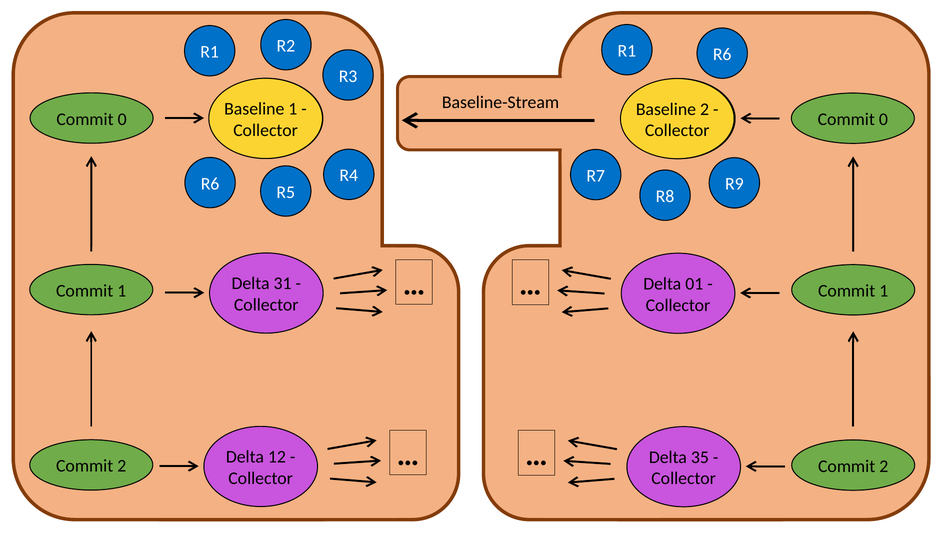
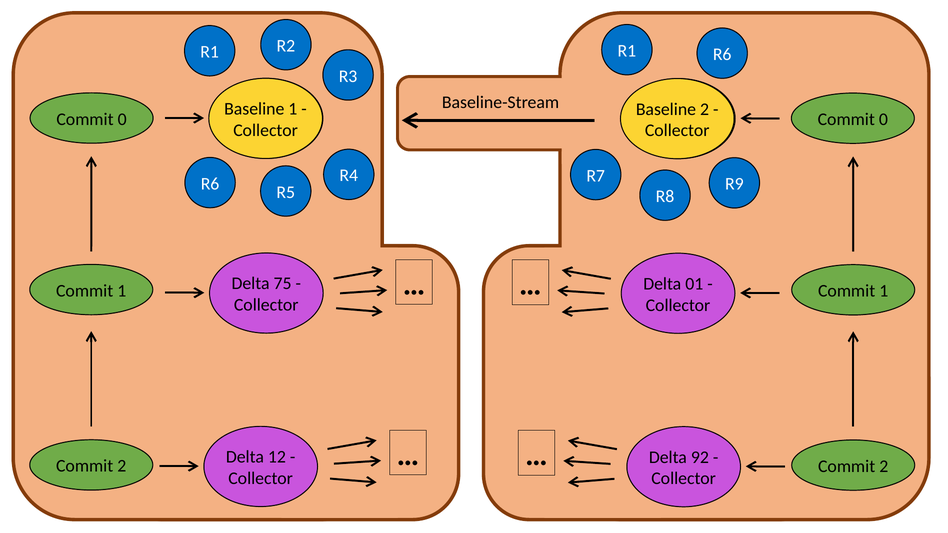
31: 31 -> 75
35: 35 -> 92
